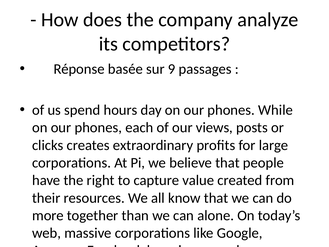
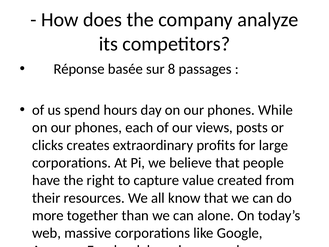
9: 9 -> 8
